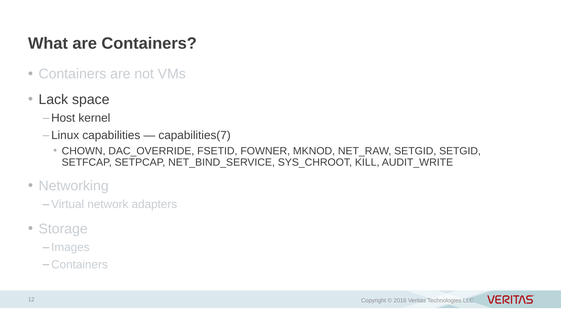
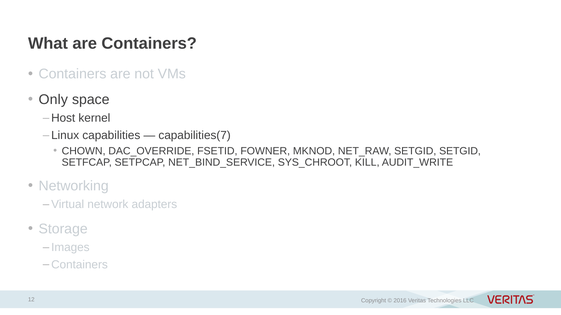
Lack: Lack -> Only
